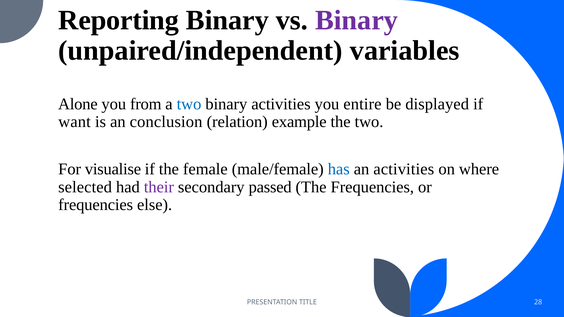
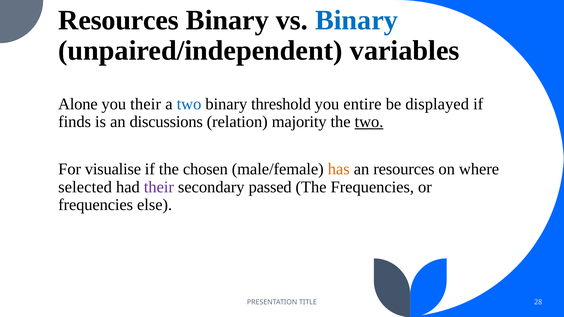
Reporting at (119, 20): Reporting -> Resources
Binary at (356, 20) colour: purple -> blue
you from: from -> their
binary activities: activities -> threshold
want: want -> finds
conclusion: conclusion -> discussions
example: example -> majority
two at (369, 122) underline: none -> present
female: female -> chosen
has colour: blue -> orange
an activities: activities -> resources
